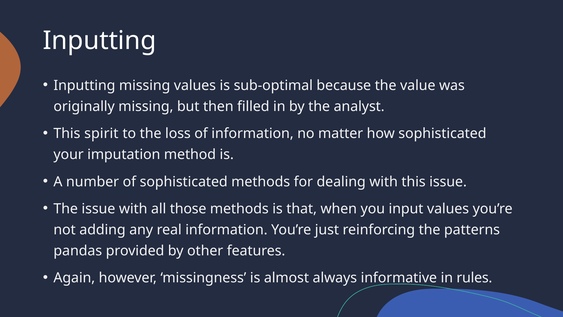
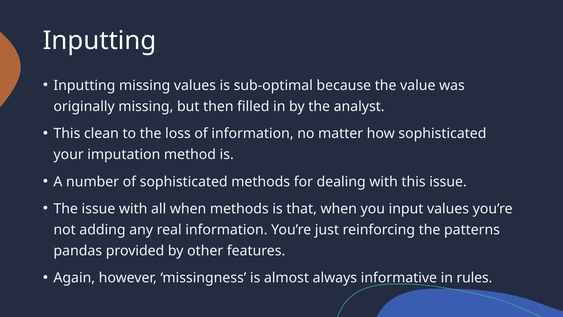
spirit: spirit -> clean
all those: those -> when
